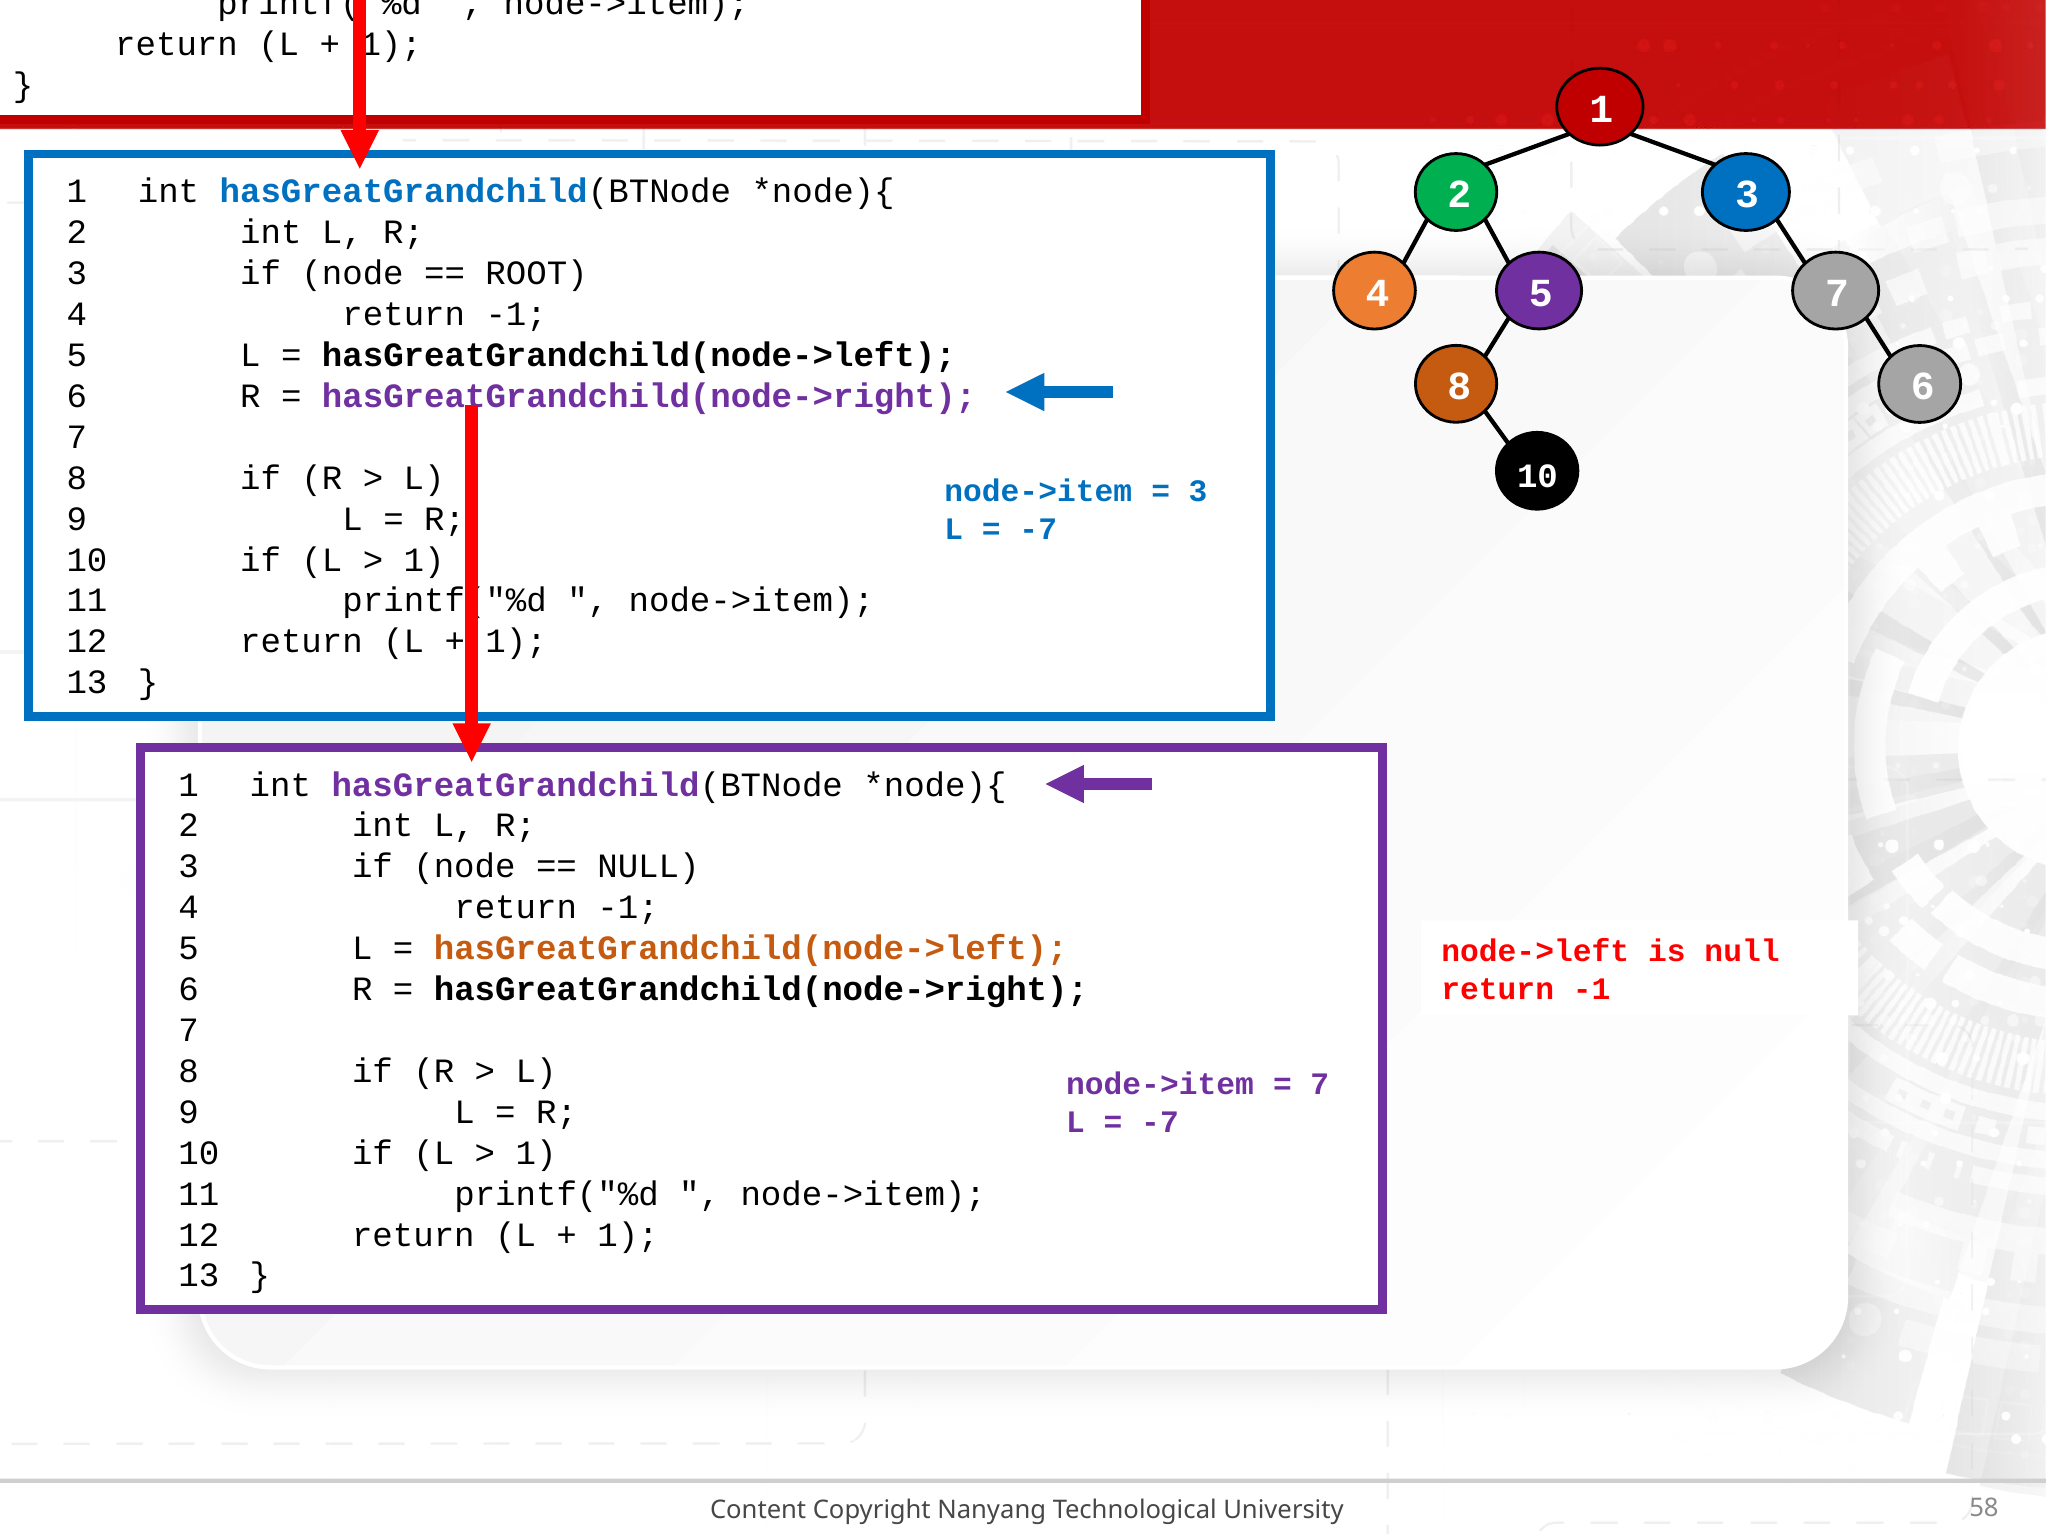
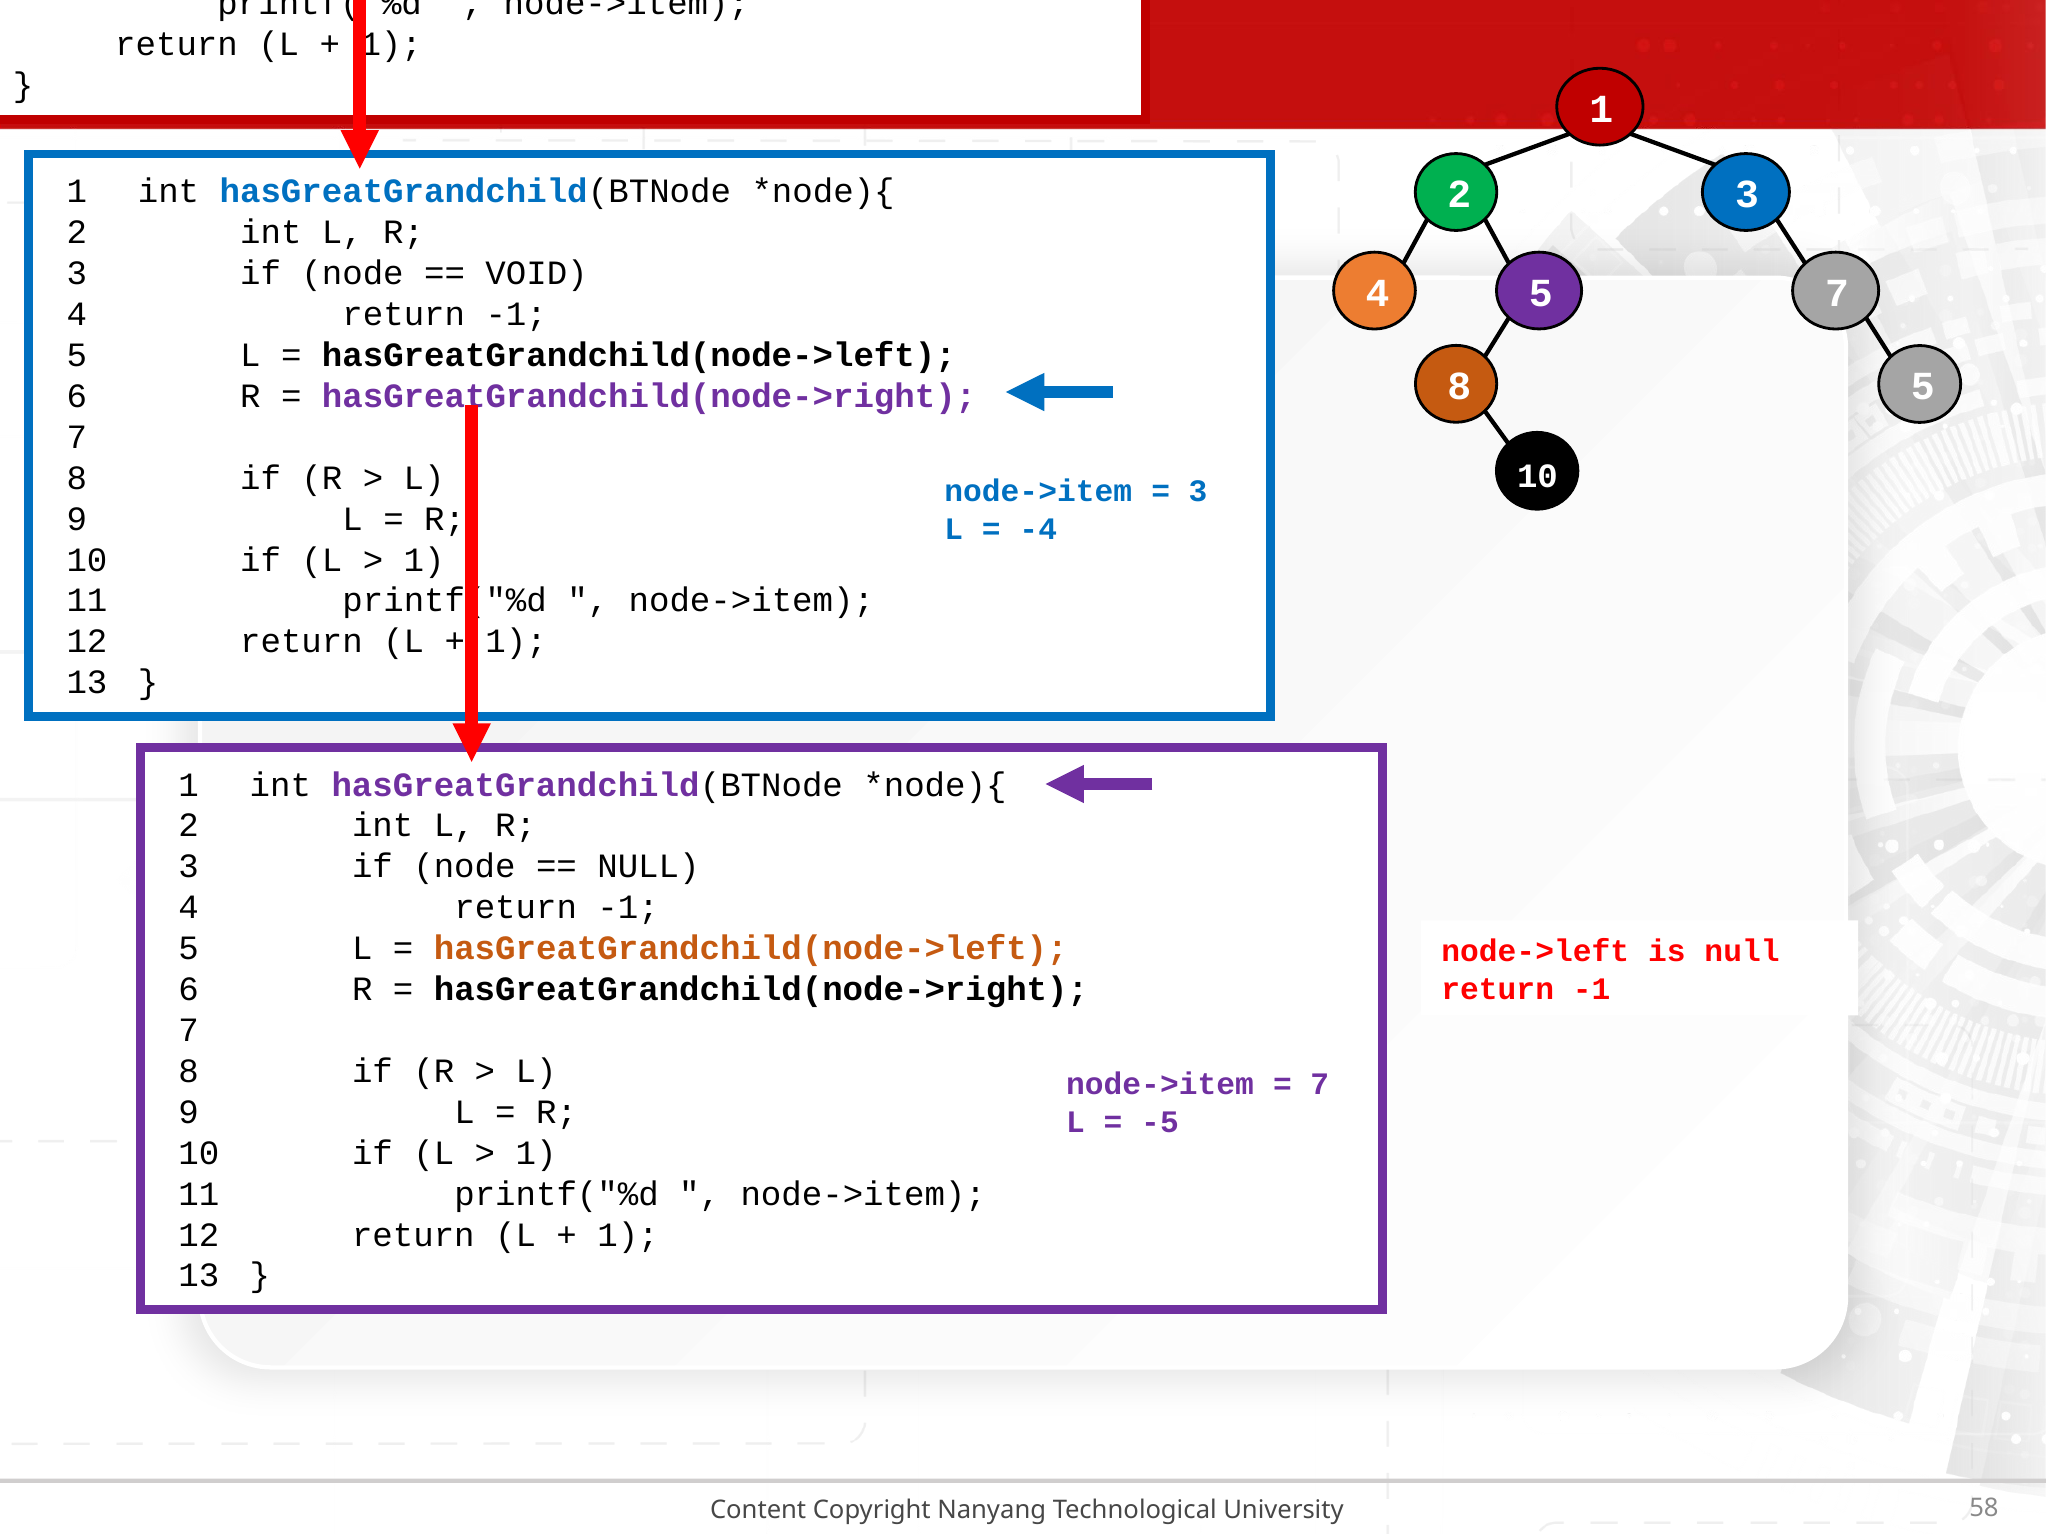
ROOT: ROOT -> VOID
8 6: 6 -> 5
-7 at (1038, 529): -7 -> -4
-7 at (1160, 1122): -7 -> -5
